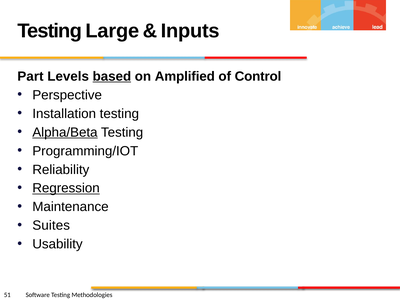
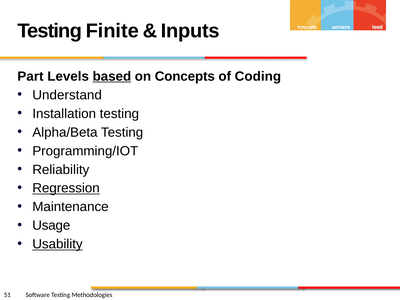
Large: Large -> Finite
Amplified: Amplified -> Concepts
Control: Control -> Coding
Perspective: Perspective -> Understand
Alpha/Beta underline: present -> none
Suites: Suites -> Usage
Usability underline: none -> present
